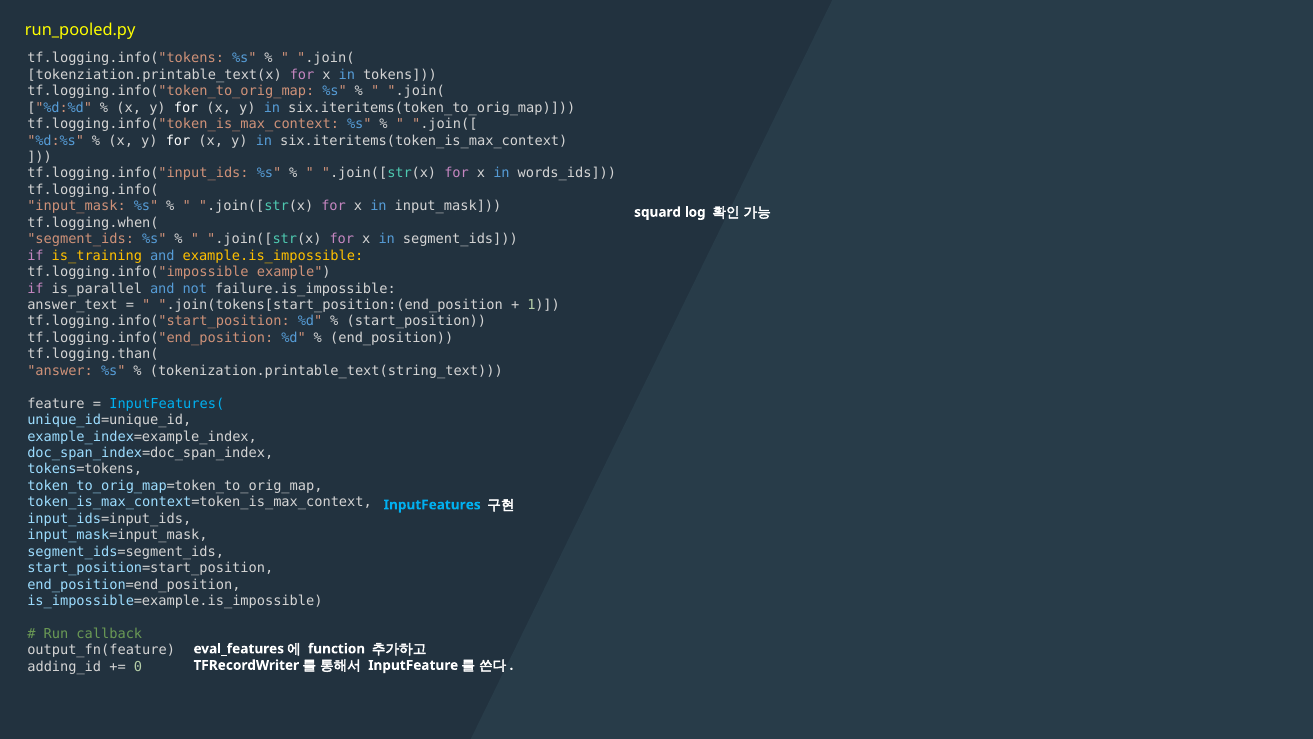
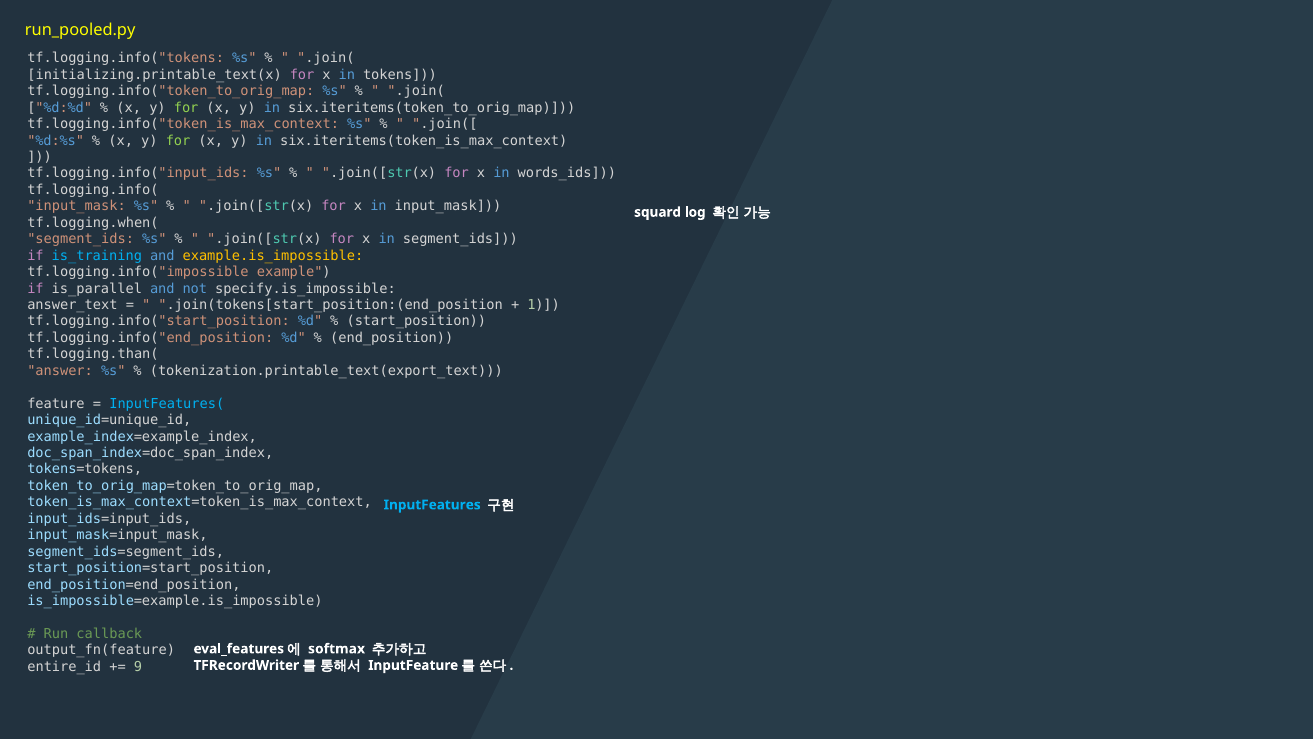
tokenziation.printable_text(x: tokenziation.printable_text(x -> initializing.printable_text(x
for at (186, 108) colour: white -> light green
for at (178, 140) colour: white -> light green
is_training colour: yellow -> light blue
failure.is_impossible: failure.is_impossible -> specify.is_impossible
tokenization.printable_text(string_text: tokenization.printable_text(string_text -> tokenization.printable_text(export_text
function: function -> softmax
adding_id: adding_id -> entire_id
0: 0 -> 9
